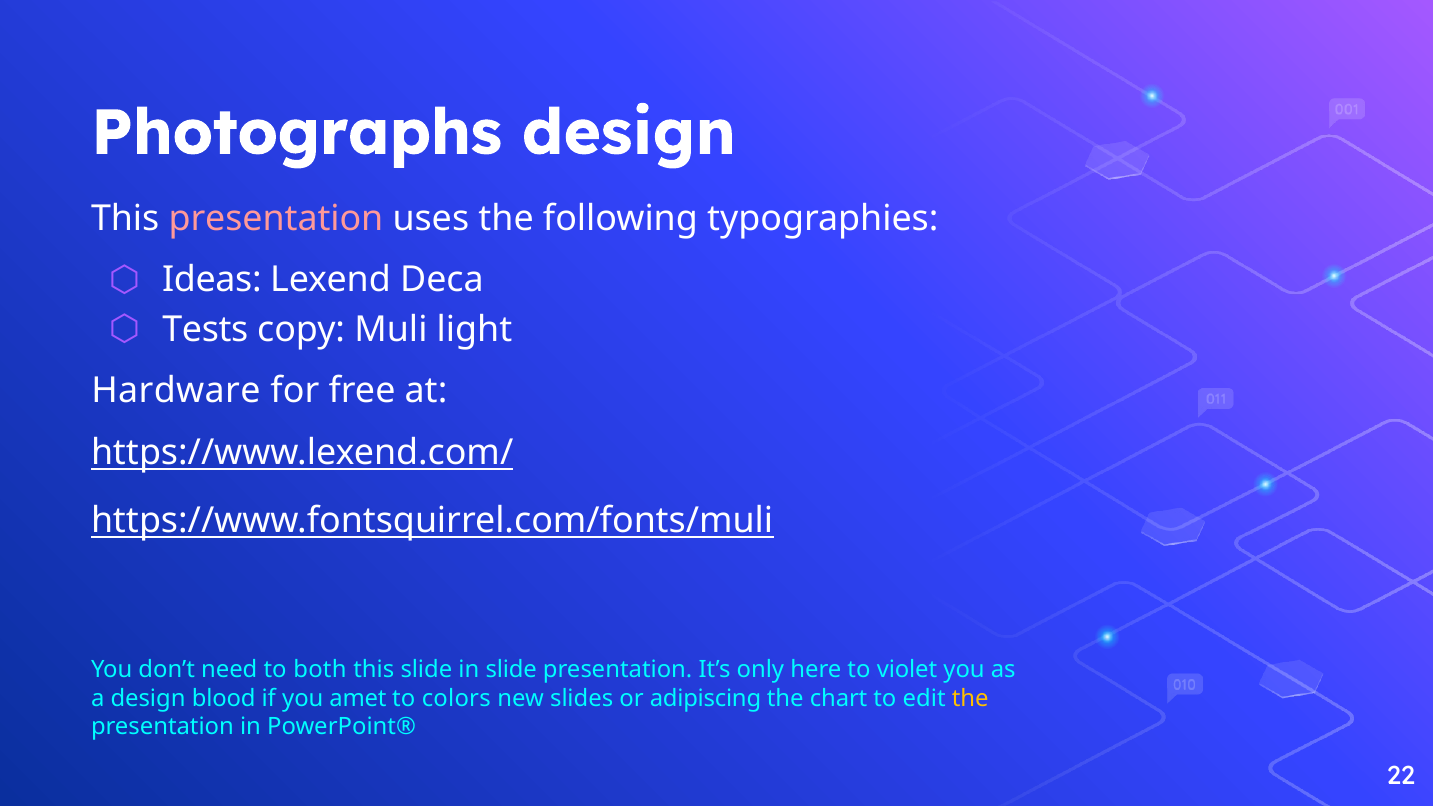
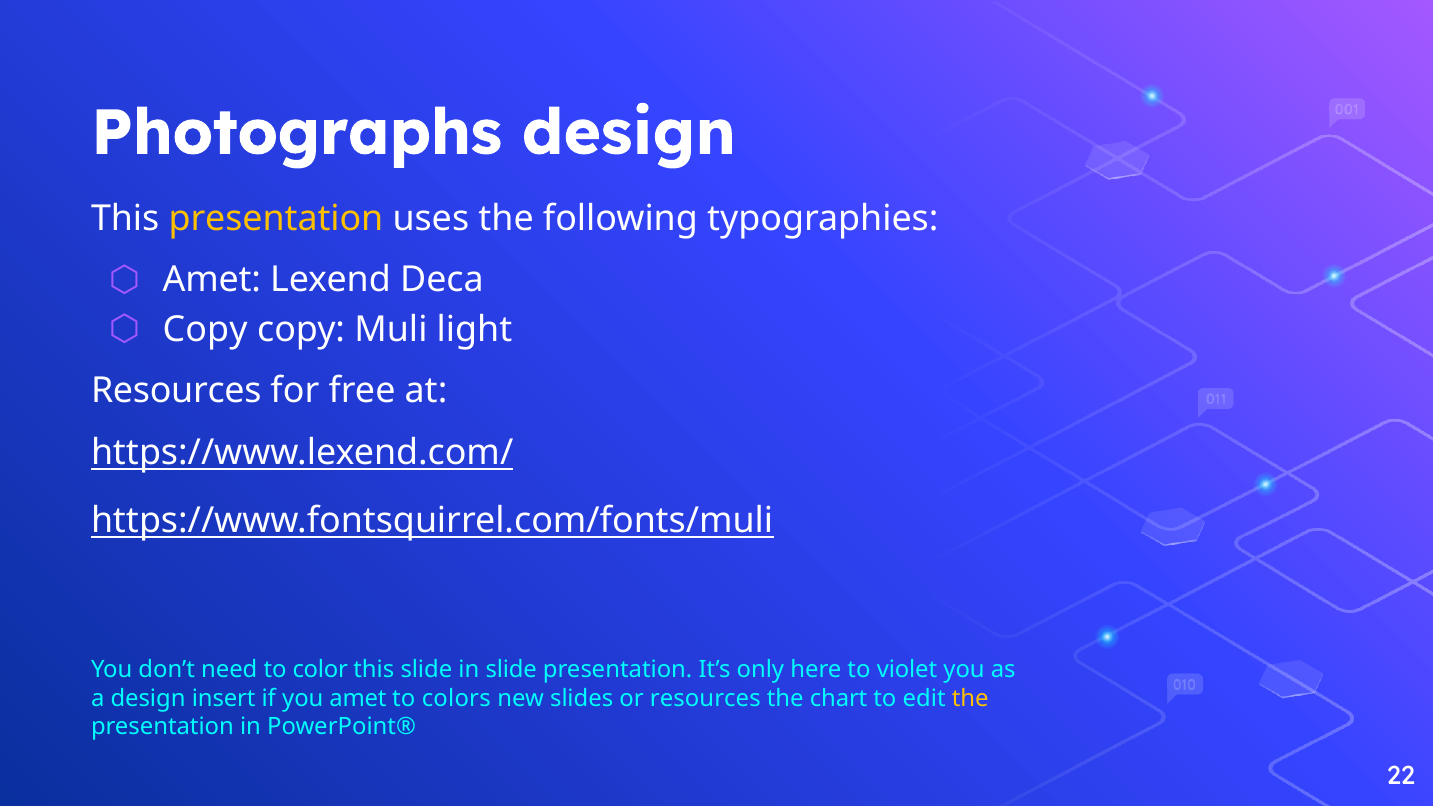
presentation at (276, 219) colour: pink -> yellow
Ideas at (212, 280): Ideas -> Amet
Tests at (205, 329): Tests -> Copy
Hardware at (176, 391): Hardware -> Resources
both: both -> color
blood: blood -> insert
or adipiscing: adipiscing -> resources
